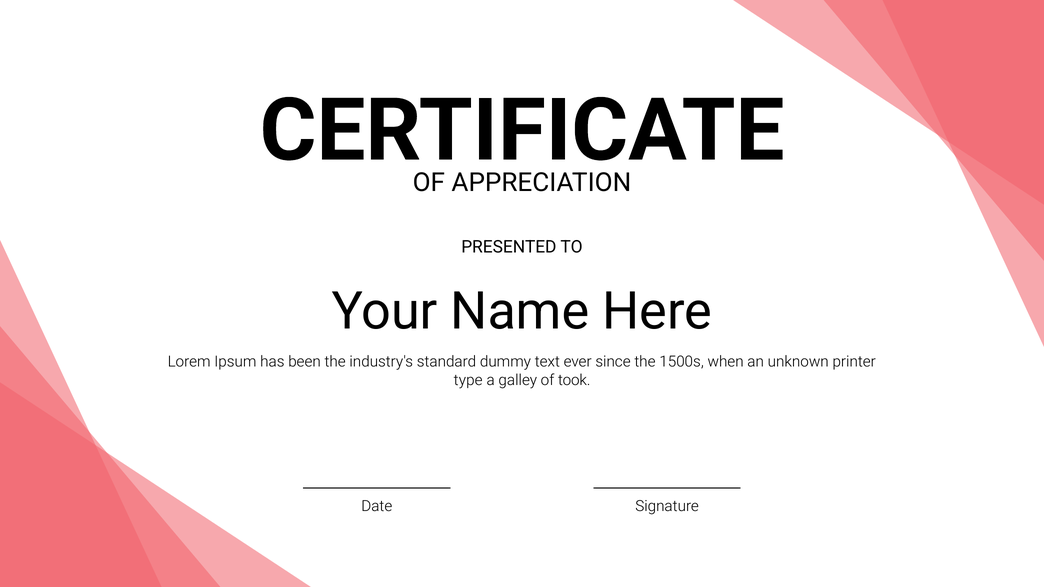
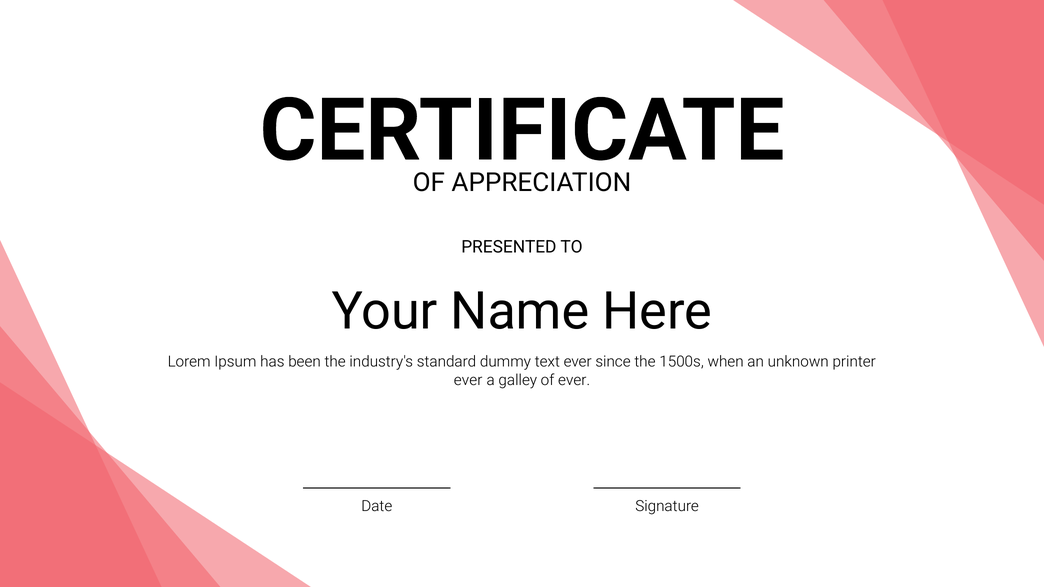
type at (468, 380): type -> ever
of took: took -> ever
